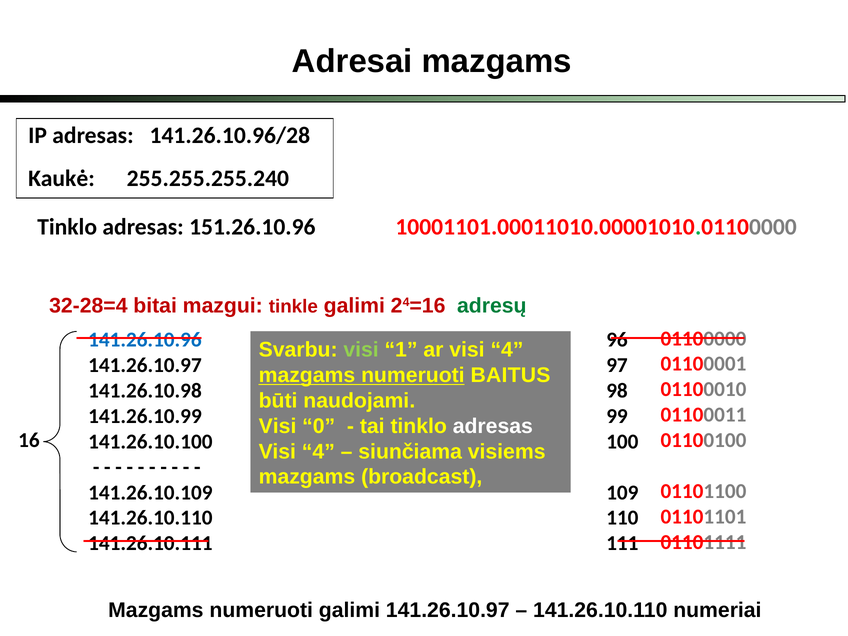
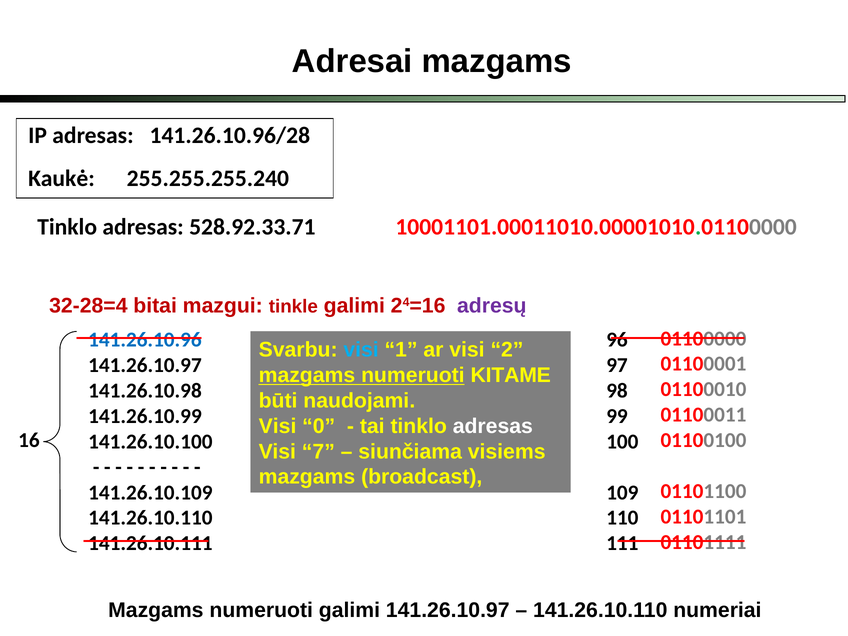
151.26.10.96: 151.26.10.96 -> 528.92.33.71
adresų colour: green -> purple
visi at (361, 350) colour: light green -> light blue
ar visi 4: 4 -> 2
BAITUS: BAITUS -> KITAME
4 at (318, 452): 4 -> 7
